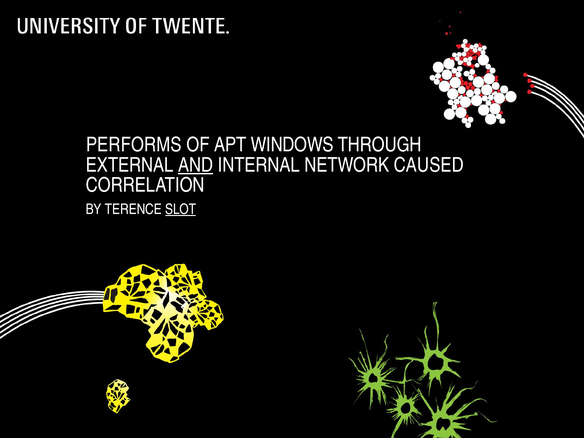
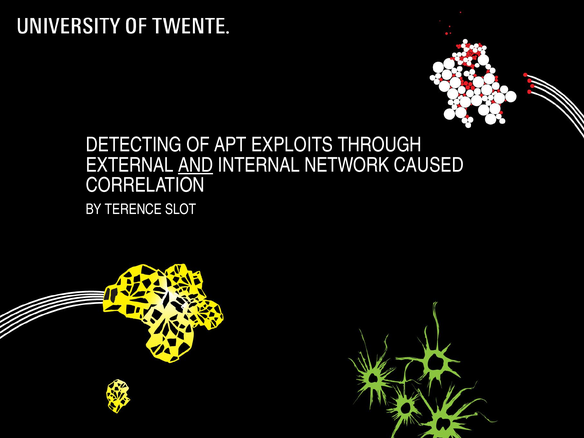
PERFORMS: PERFORMS -> DETECTING
WINDOWS: WINDOWS -> EXPLOITS
SLOT underline: present -> none
